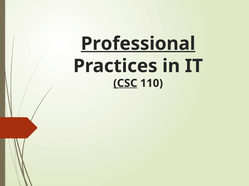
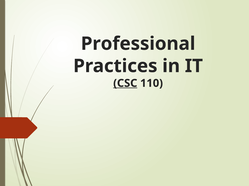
Professional underline: present -> none
